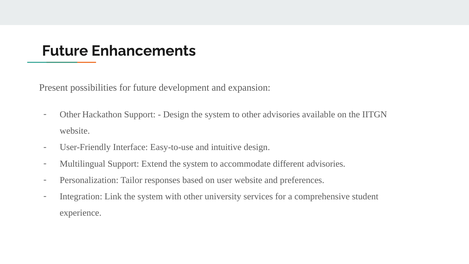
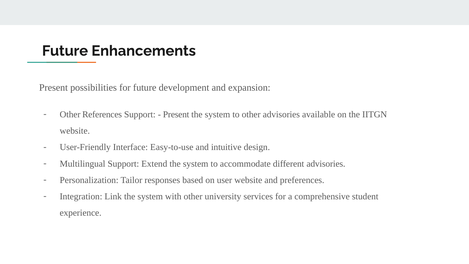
Hackathon: Hackathon -> References
Design at (176, 114): Design -> Present
